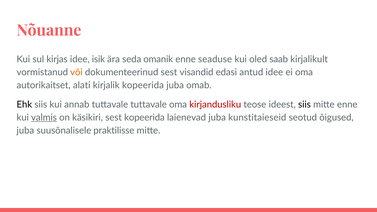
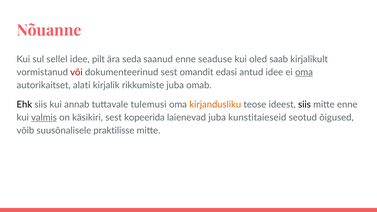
kirjas: kirjas -> sellel
isik: isik -> pilt
omanik: omanik -> saanud
või colour: orange -> red
visandid: visandid -> omandit
oma at (304, 72) underline: none -> present
kirjalik kopeerida: kopeerida -> rikkumiste
tuttavale tuttavale: tuttavale -> tulemusi
kirjandusliku colour: red -> orange
juba at (25, 131): juba -> võib
